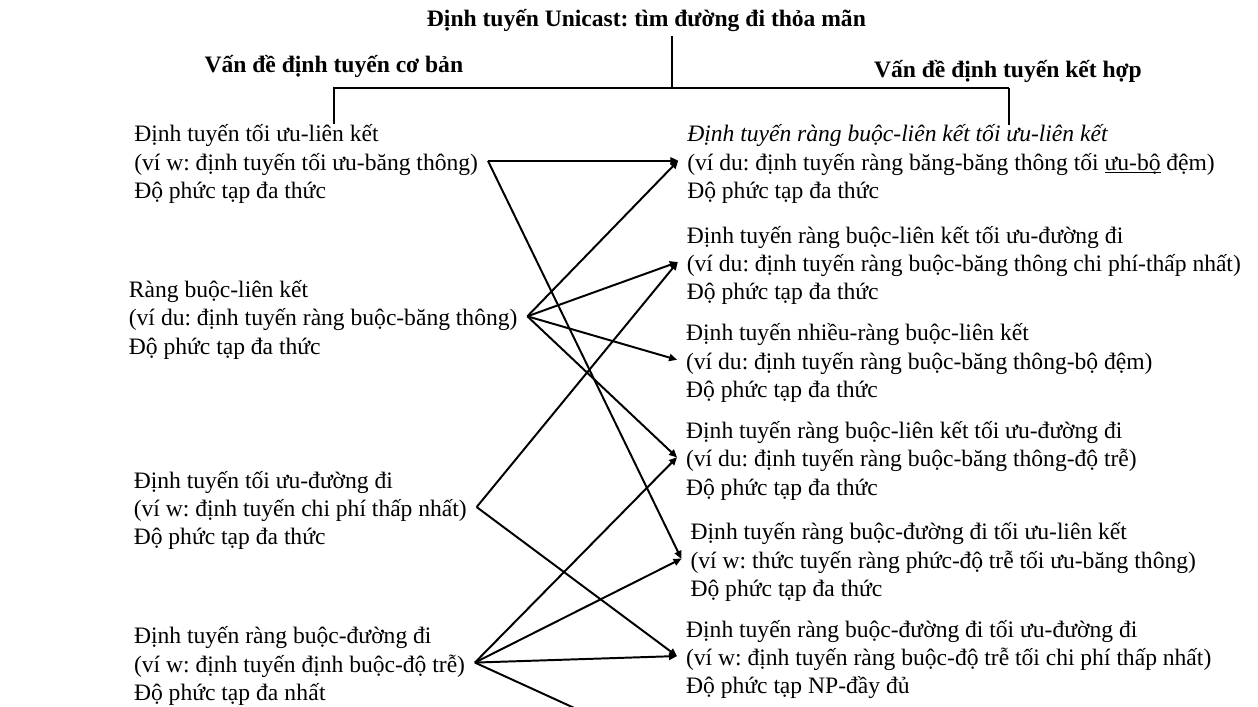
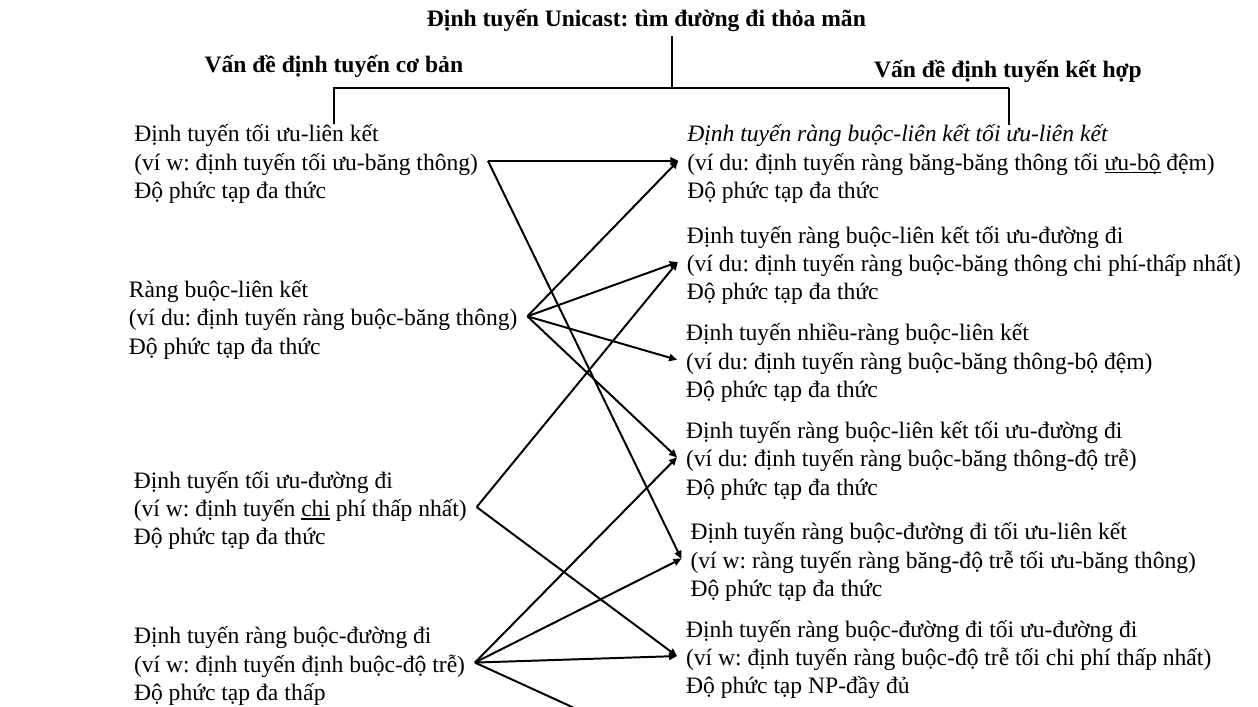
chi at (316, 509) underline: none -> present
w thức: thức -> ràng
phức-độ: phức-độ -> băng-độ
đa nhất: nhất -> thấp
